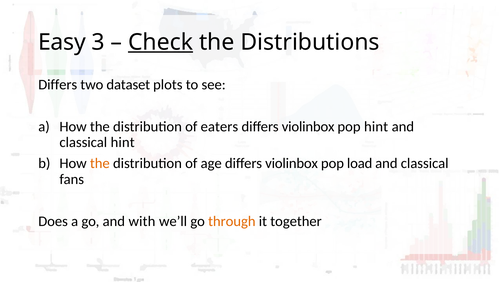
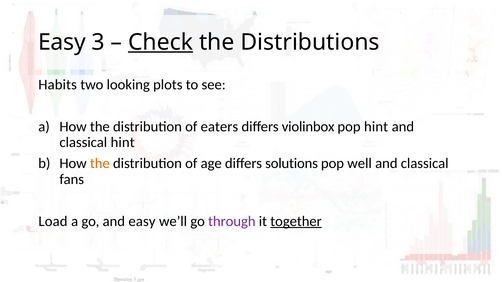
Differs at (58, 85): Differs -> Habits
dataset: dataset -> looking
age differs violinbox: violinbox -> solutions
load: load -> well
Does: Does -> Load
and with: with -> easy
through colour: orange -> purple
together underline: none -> present
